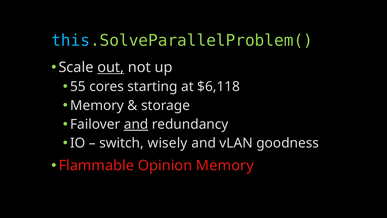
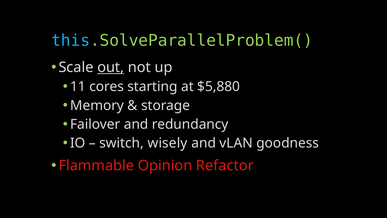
55: 55 -> 11
$6,118: $6,118 -> $5,880
and at (136, 124) underline: present -> none
Opinion Memory: Memory -> Refactor
